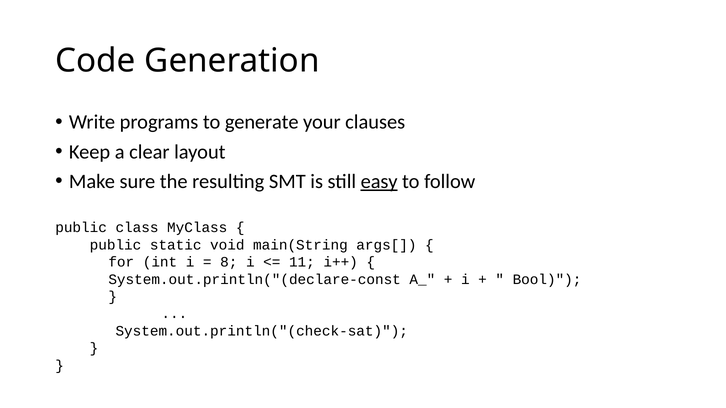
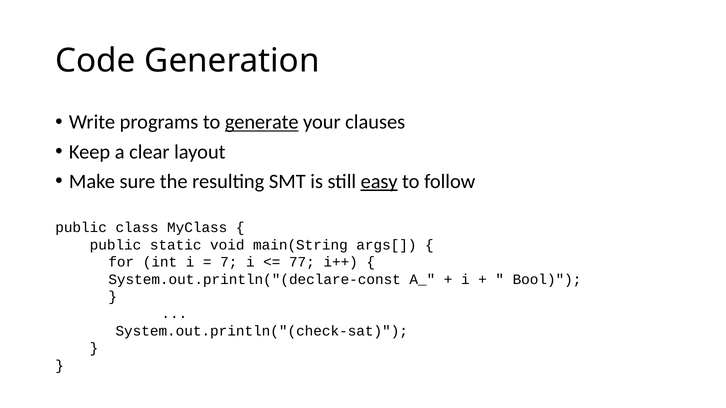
generate underline: none -> present
8: 8 -> 7
11: 11 -> 77
